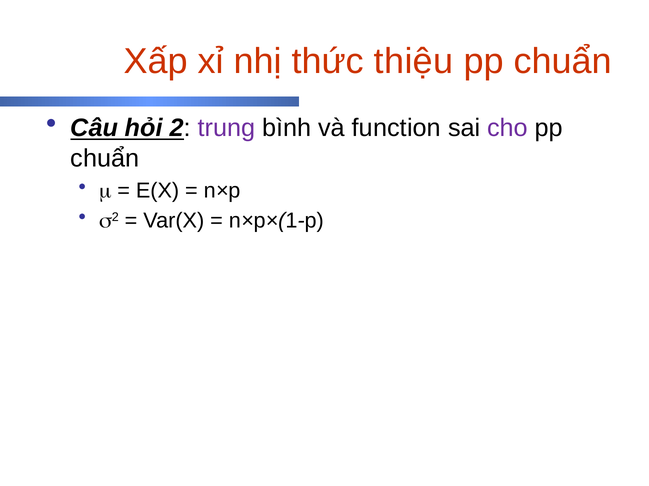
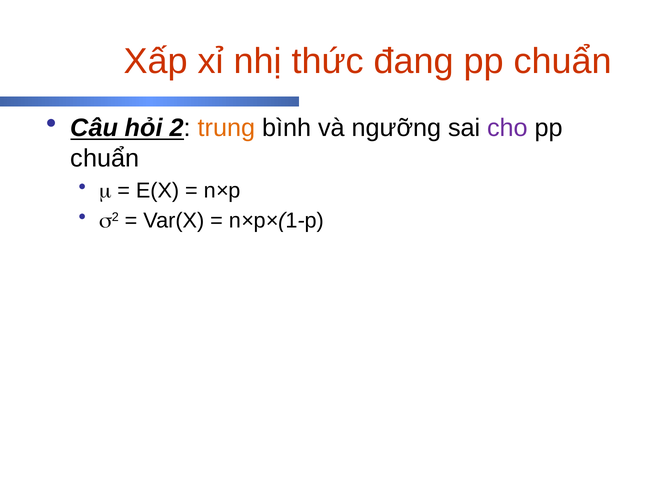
thiệu: thiệu -> đang
trung colour: purple -> orange
function: function -> ngưỡng
